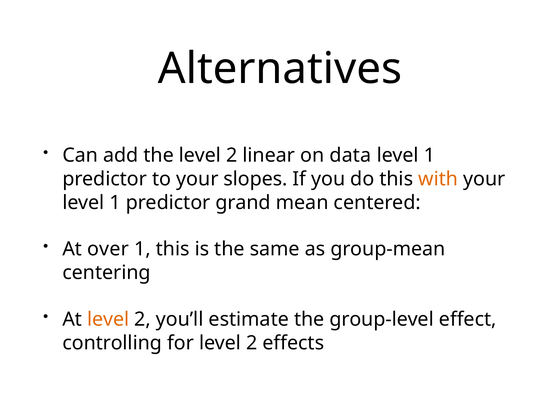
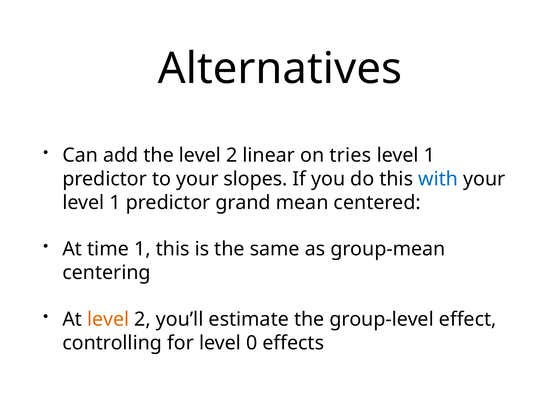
data: data -> tries
with colour: orange -> blue
over: over -> time
for level 2: 2 -> 0
